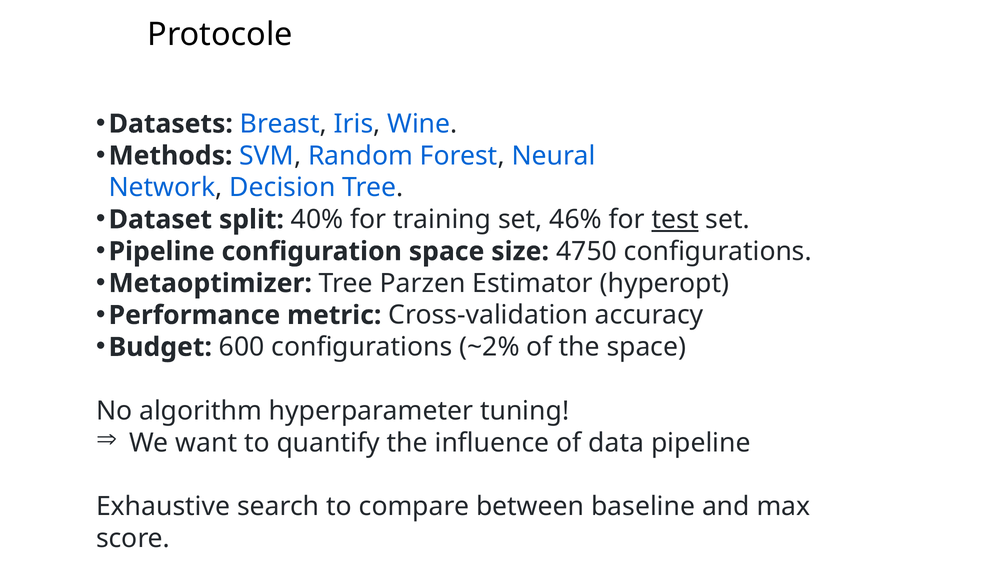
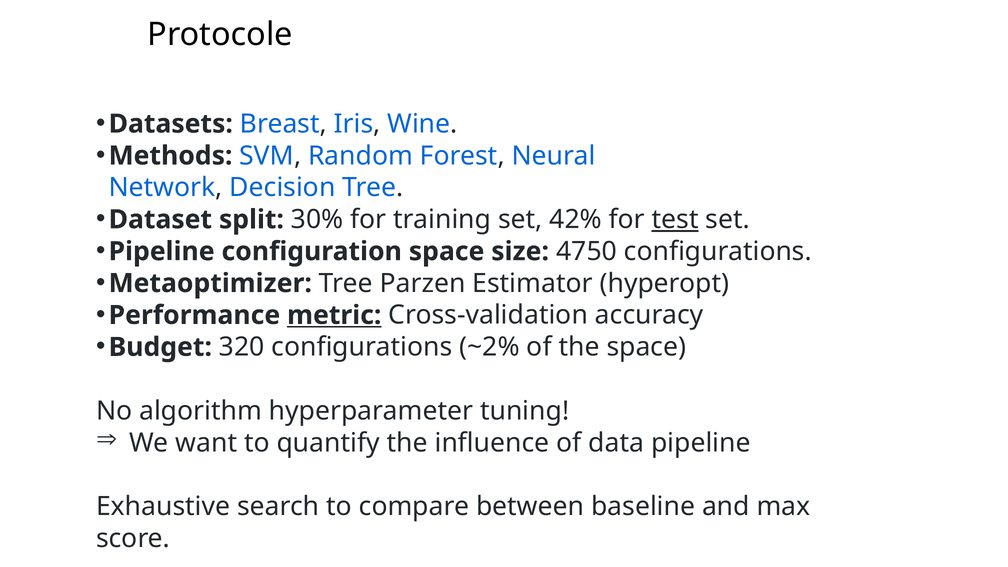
40%: 40% -> 30%
46%: 46% -> 42%
metric underline: none -> present
600: 600 -> 320
